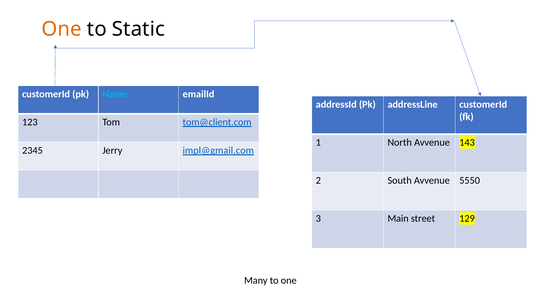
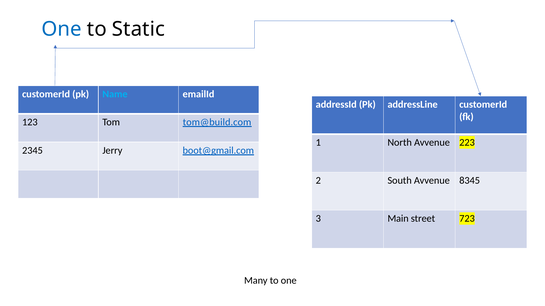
One at (62, 29) colour: orange -> blue
tom@client.com: tom@client.com -> tom@build.com
143: 143 -> 223
impl@gmail.com: impl@gmail.com -> boot@gmail.com
5550: 5550 -> 8345
129: 129 -> 723
